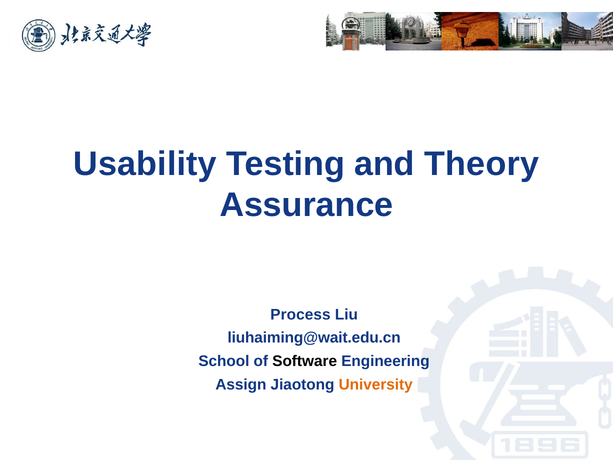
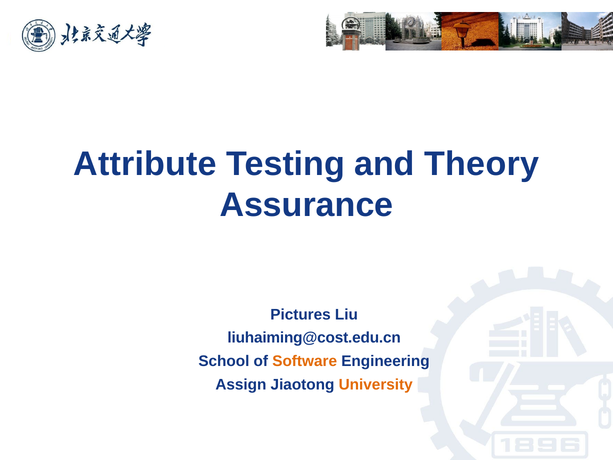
Usability: Usability -> Attribute
Process: Process -> Pictures
liuhaiming@wait.edu.cn: liuhaiming@wait.edu.cn -> liuhaiming@cost.edu.cn
Software colour: black -> orange
